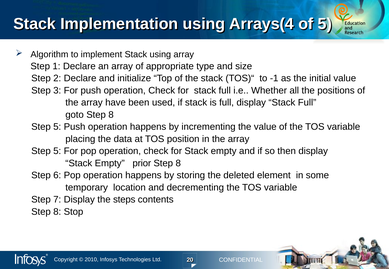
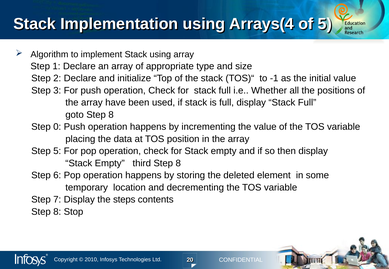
5 at (57, 127): 5 -> 0
prior: prior -> third
